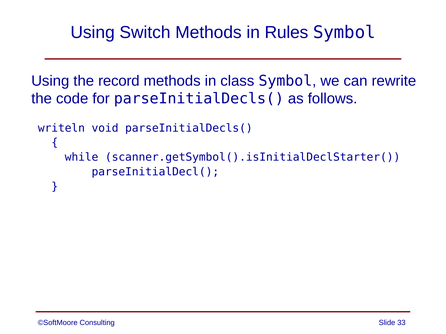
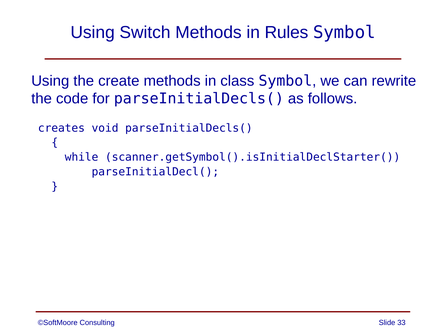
record: record -> create
writeln: writeln -> creates
